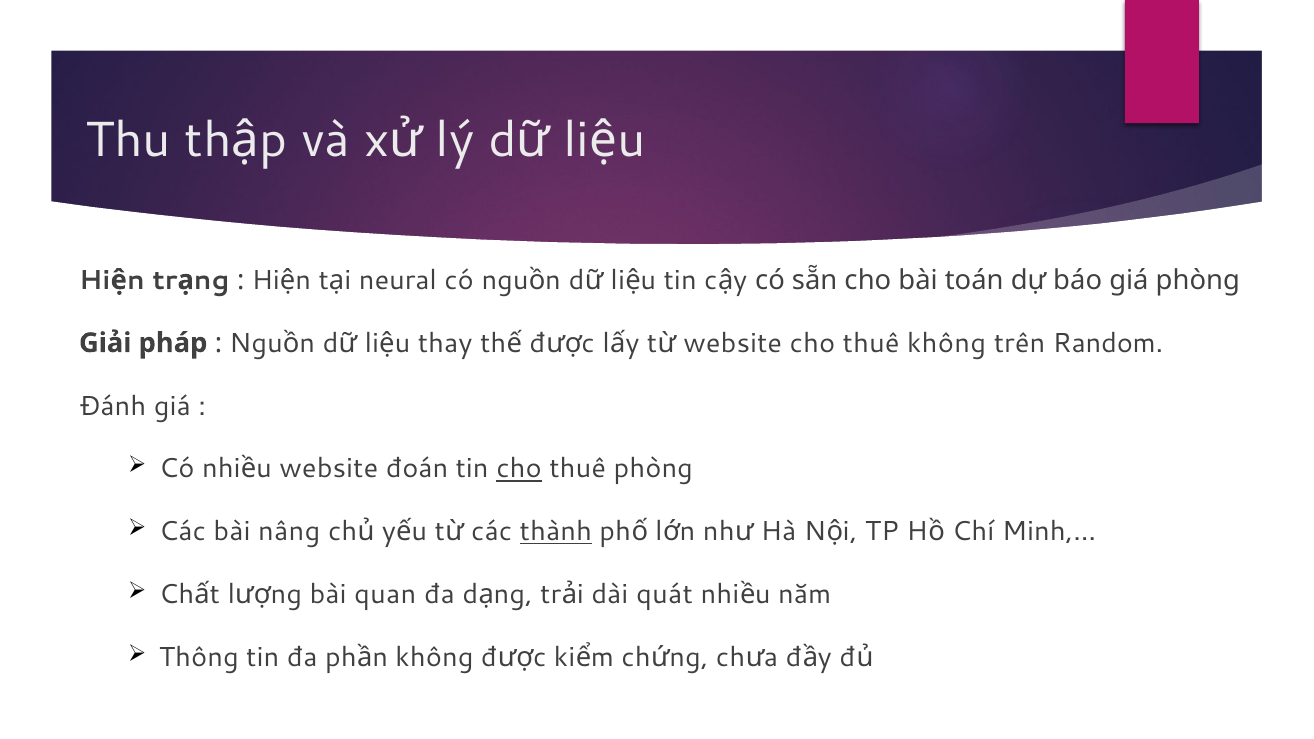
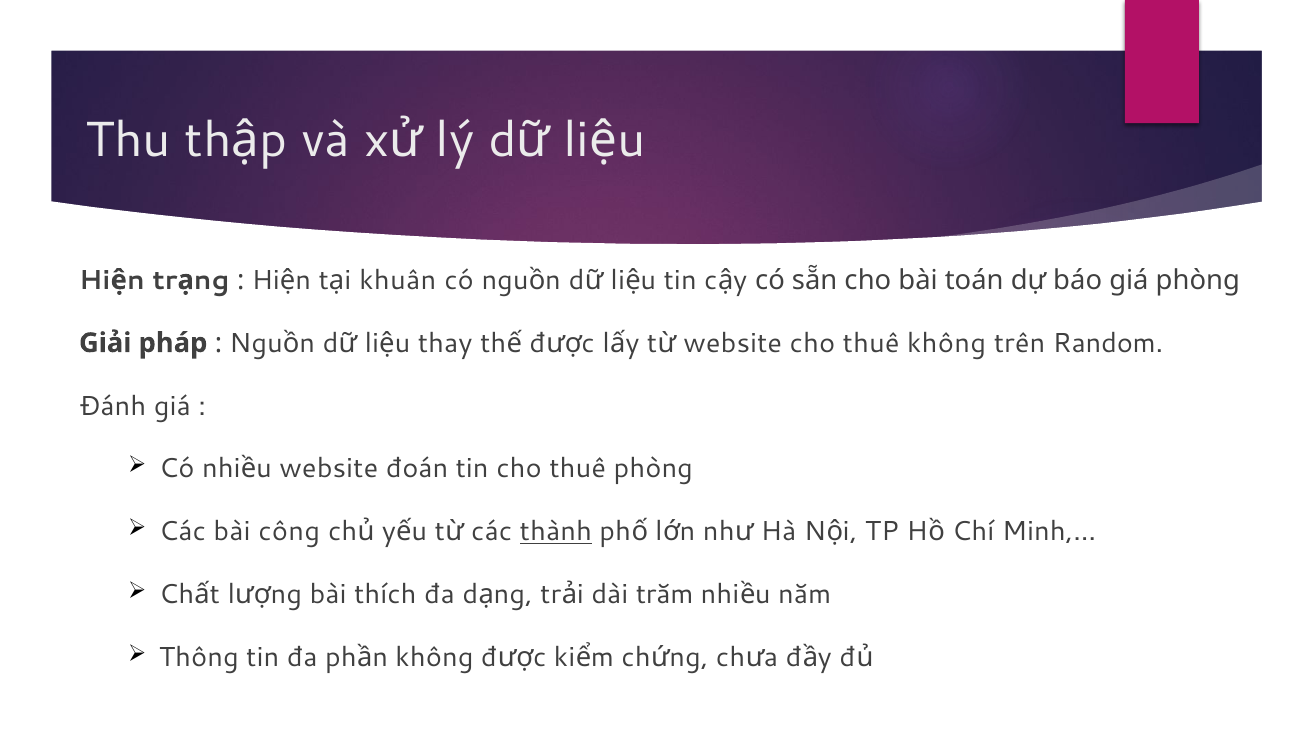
neural: neural -> khuân
cho at (519, 469) underline: present -> none
nâng: nâng -> công
quan: quan -> thích
quát: quát -> trăm
